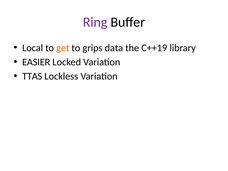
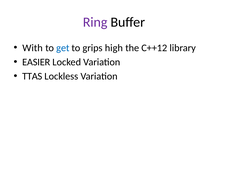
Local: Local -> With
get colour: orange -> blue
data: data -> high
C++19: C++19 -> C++12
